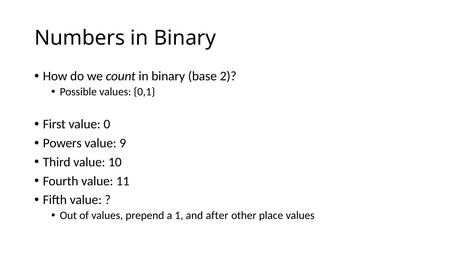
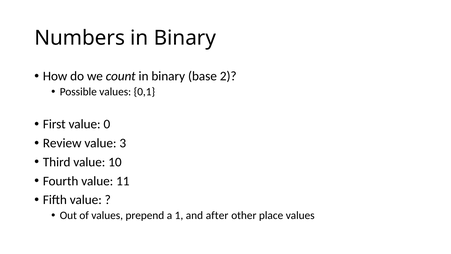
Powers: Powers -> Review
9: 9 -> 3
